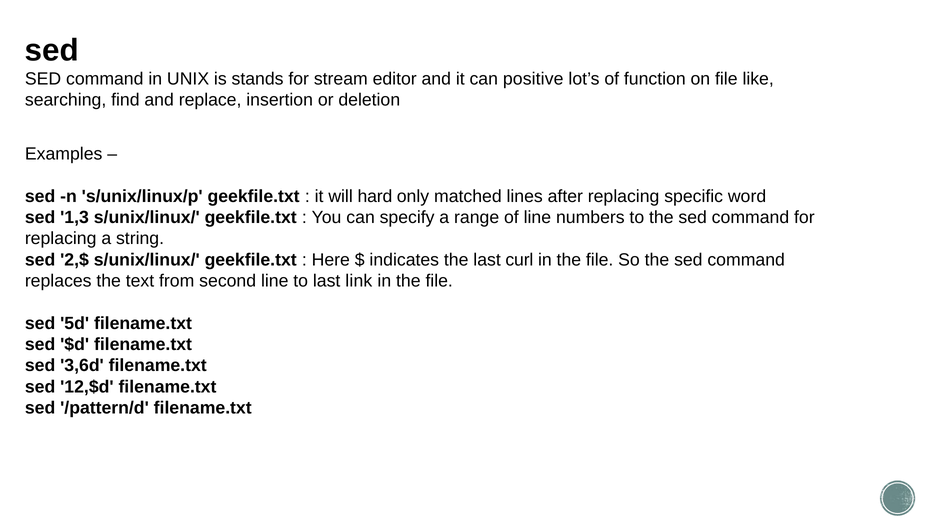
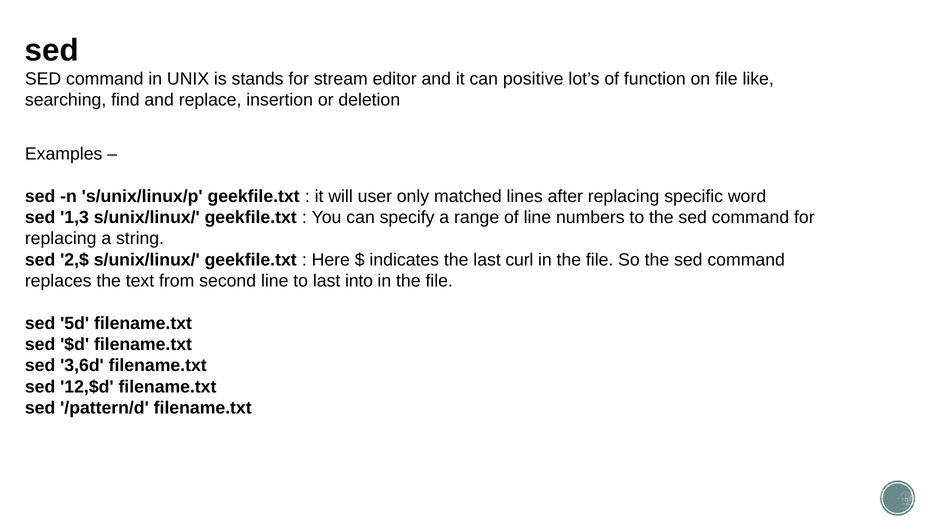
hard: hard -> user
link: link -> into
